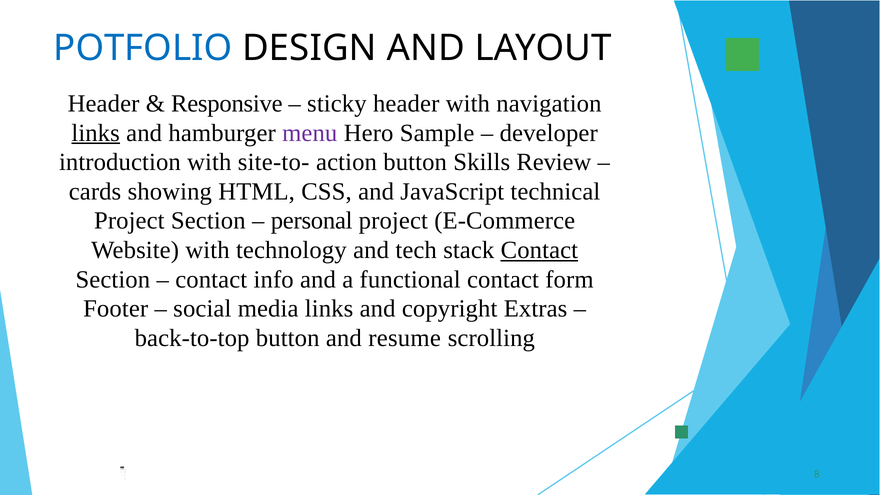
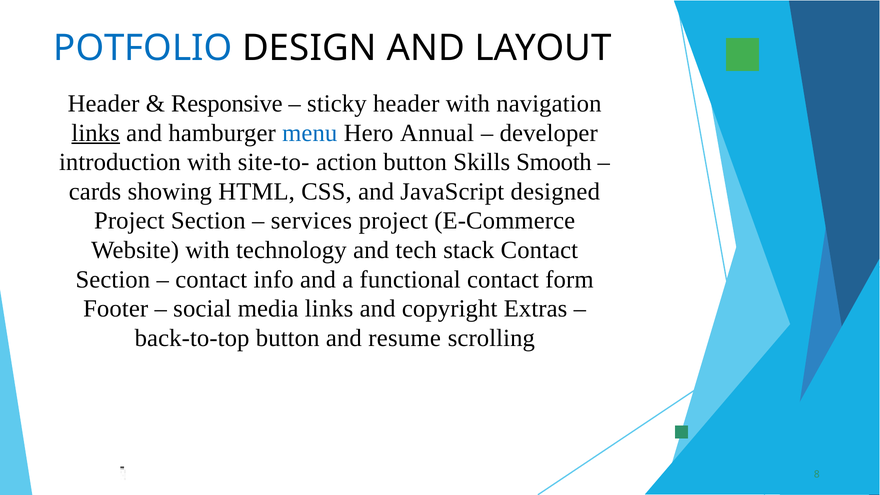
menu colour: purple -> blue
Sample: Sample -> Annual
Review: Review -> Smooth
technical: technical -> designed
personal: personal -> services
Contact at (539, 250) underline: present -> none
